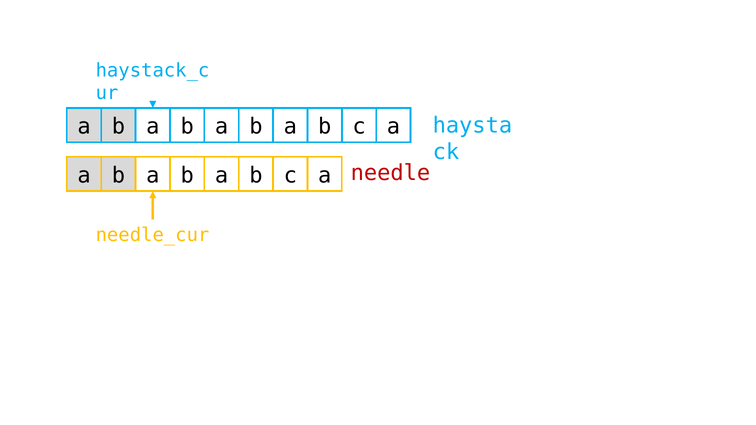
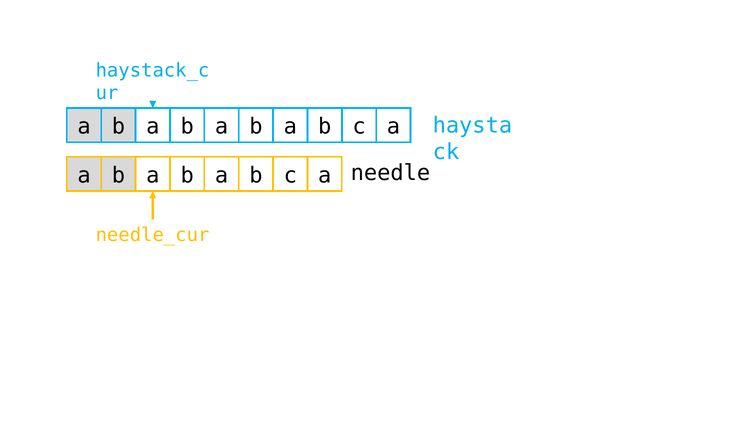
needle colour: red -> black
